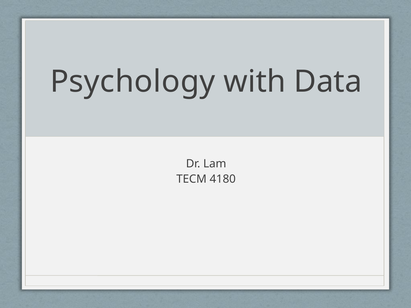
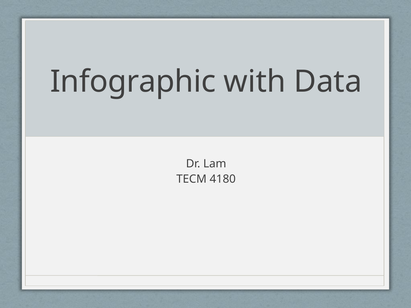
Psychology: Psychology -> Infographic
